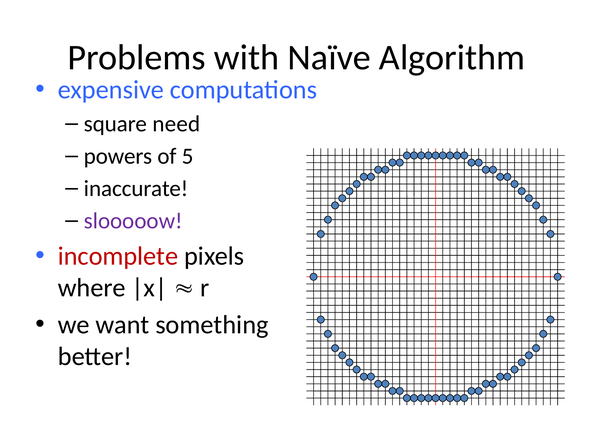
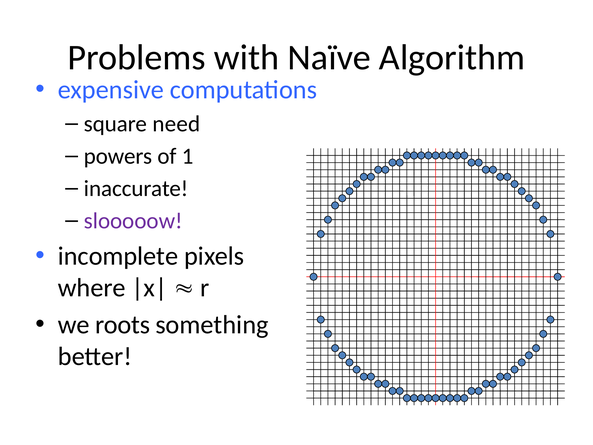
5: 5 -> 1
incomplete colour: red -> black
want: want -> roots
